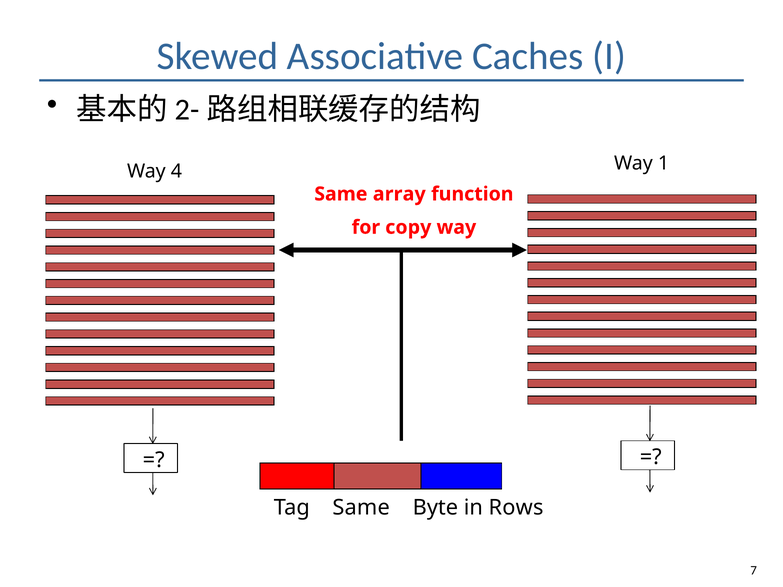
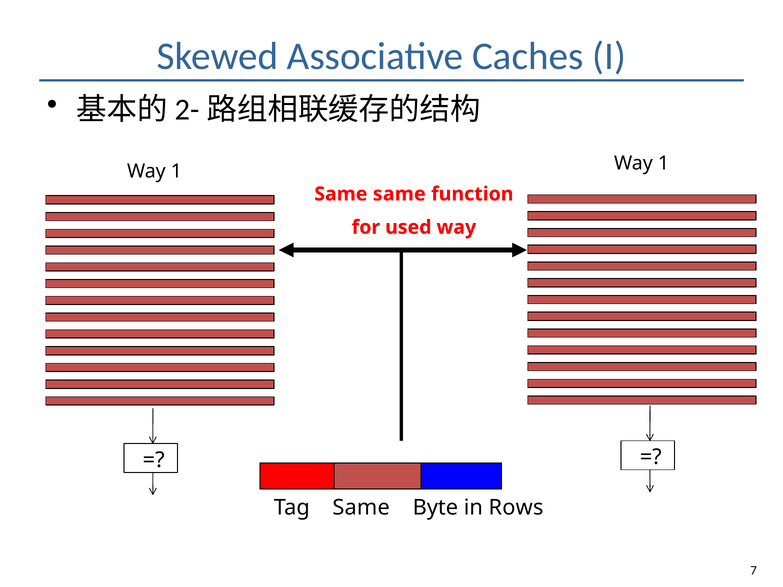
4 at (176, 171): 4 -> 1
Same array: array -> same
copy: copy -> used
